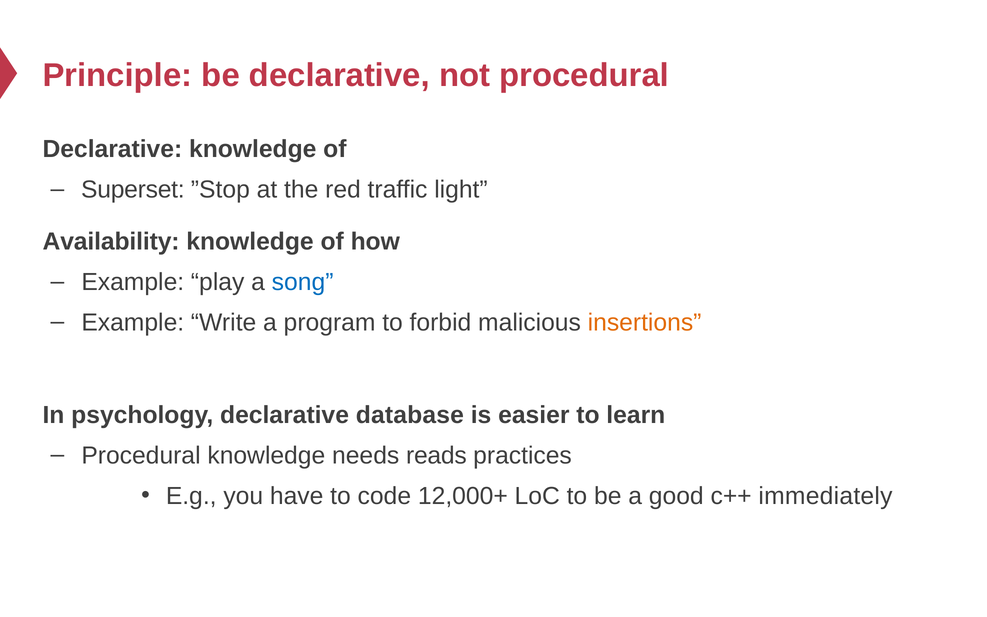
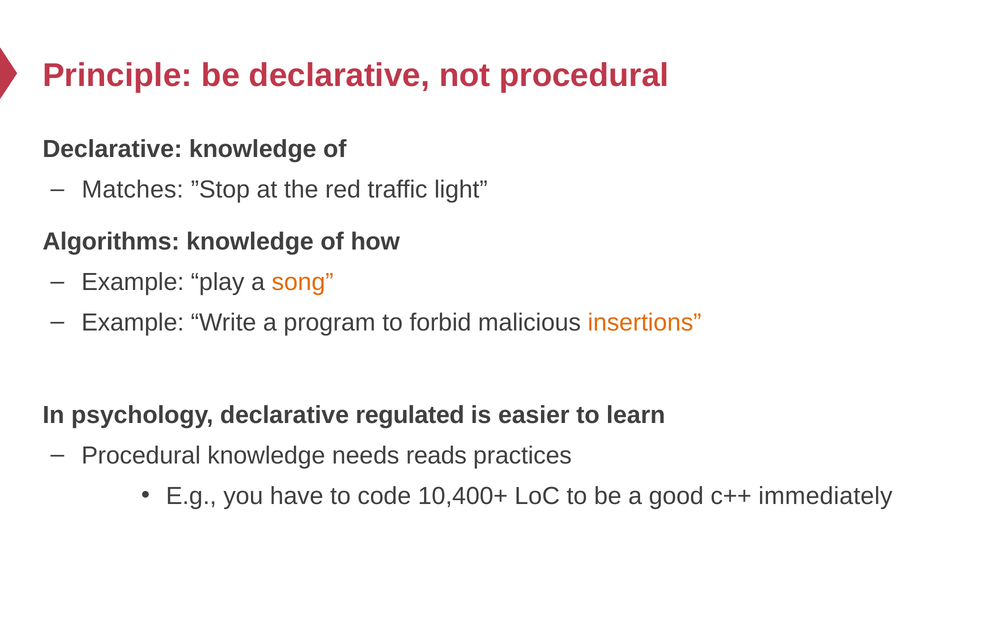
Superset: Superset -> Matches
Availability: Availability -> Algorithms
song colour: blue -> orange
database: database -> regulated
12,000+: 12,000+ -> 10,400+
